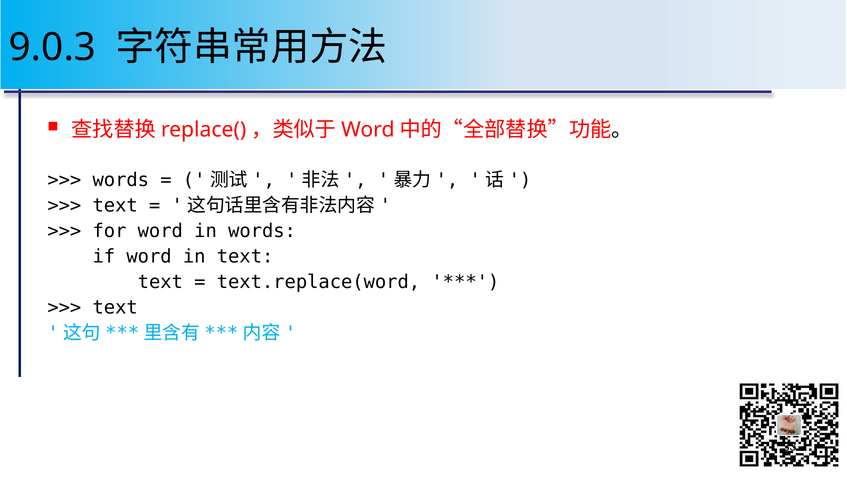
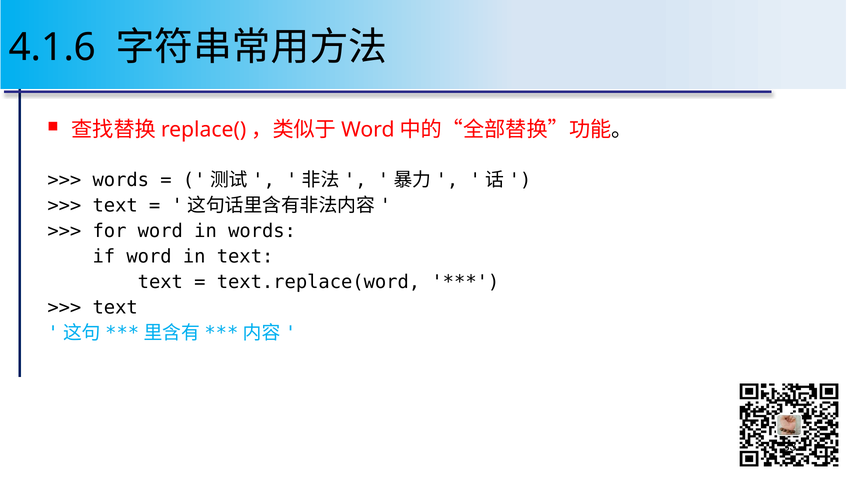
9.0.3: 9.0.3 -> 4.1.6
